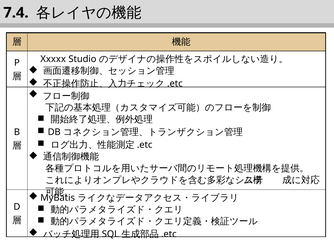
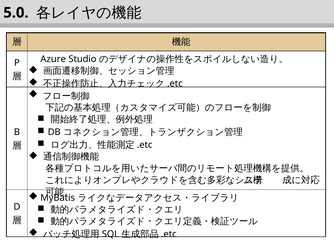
7.4: 7.4 -> 5.0
Xxxxx: Xxxxx -> Azure
